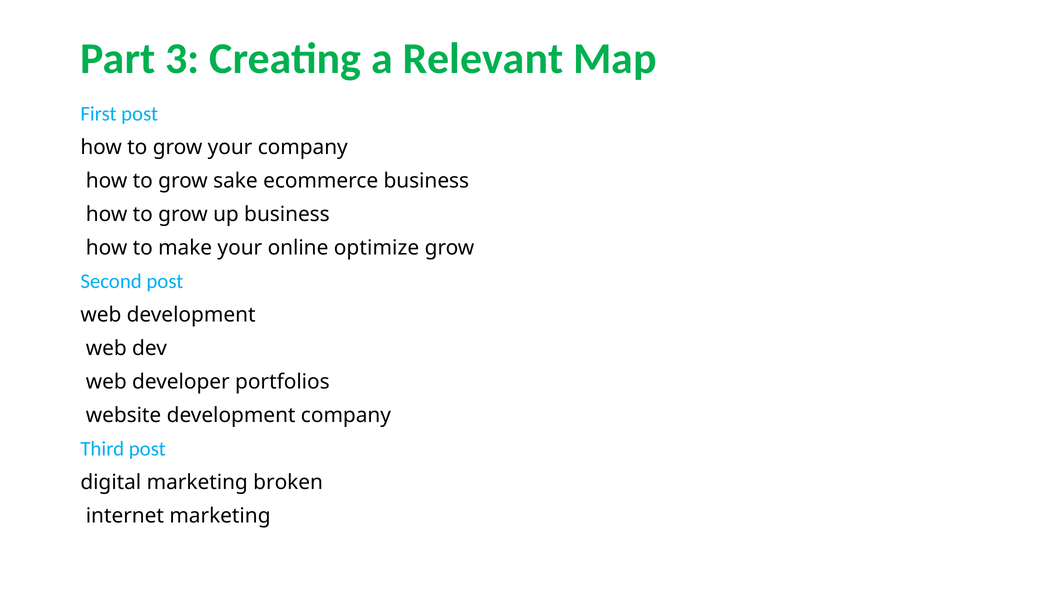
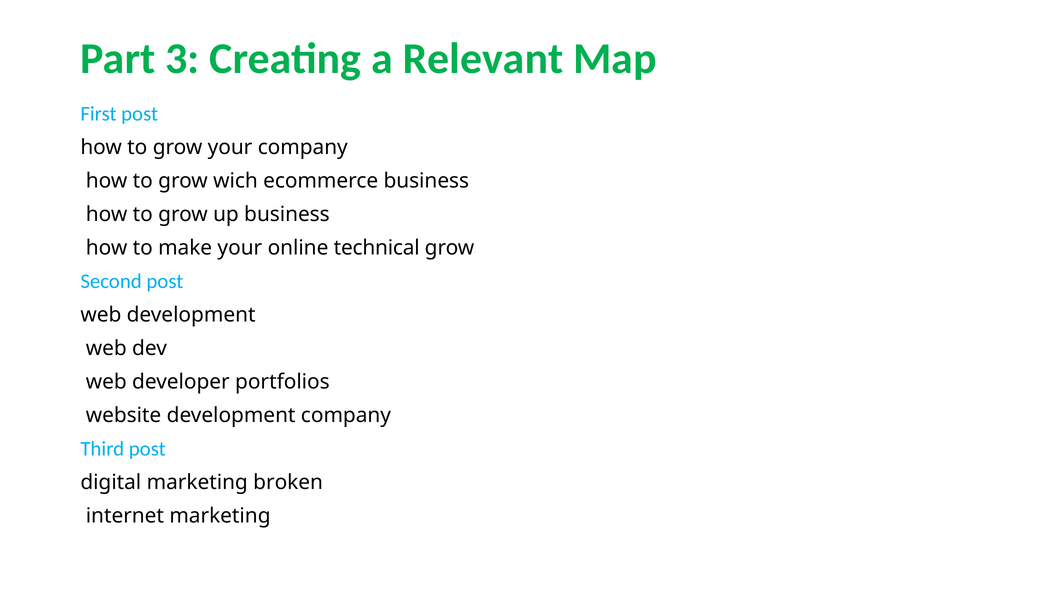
sake: sake -> wich
optimize: optimize -> technical
